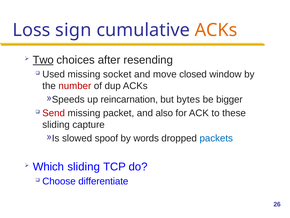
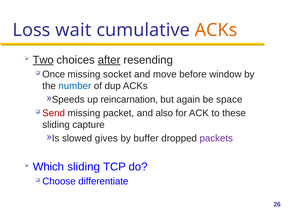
sign: sign -> wait
after underline: none -> present
Used: Used -> Once
closed: closed -> before
number colour: red -> blue
bytes: bytes -> again
bigger: bigger -> space
spoof: spoof -> gives
words: words -> buffer
packets colour: blue -> purple
